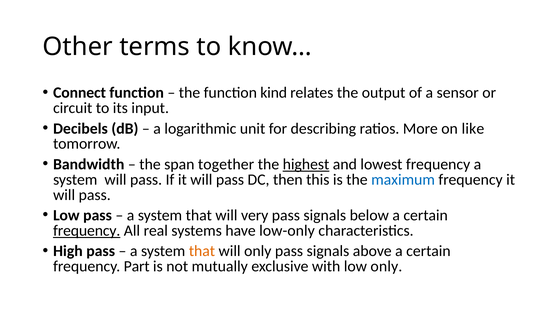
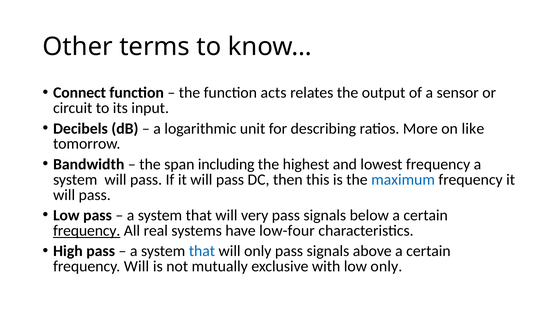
kind: kind -> acts
together: together -> including
highest underline: present -> none
low-only: low-only -> low-four
that at (202, 251) colour: orange -> blue
frequency Part: Part -> Will
